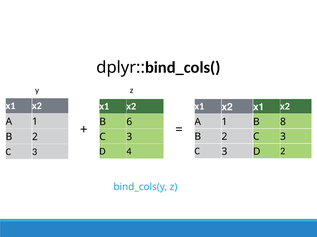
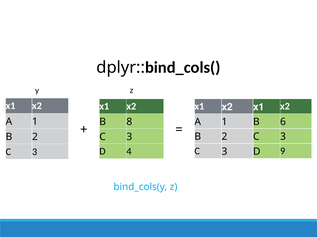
8: 8 -> 6
6: 6 -> 8
D 2: 2 -> 9
